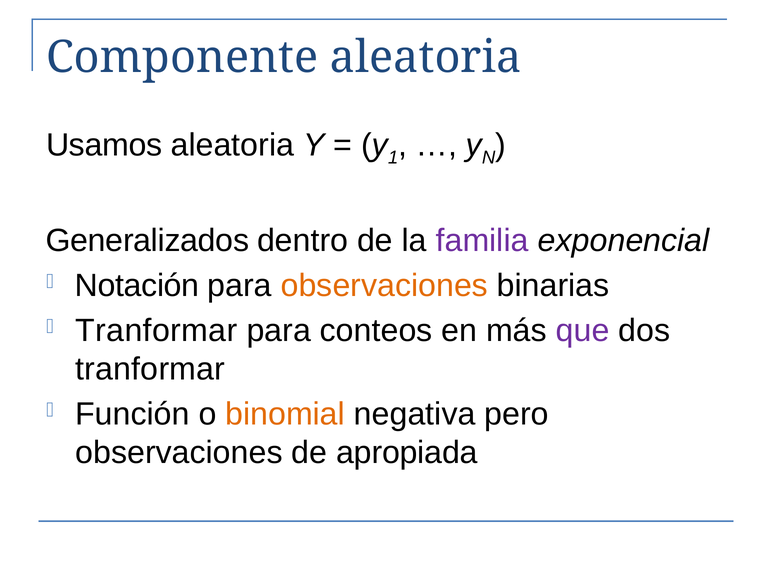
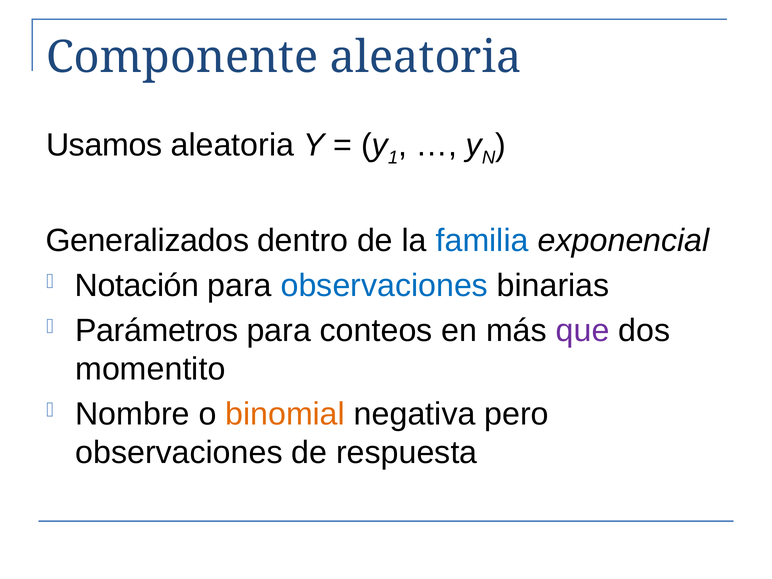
familia colour: purple -> blue
observaciones at (384, 286) colour: orange -> blue
Tranformar at (156, 331): Tranformar -> Parámetros
tranformar at (150, 369): tranformar -> momentito
Función: Función -> Nombre
apropiada: apropiada -> respuesta
